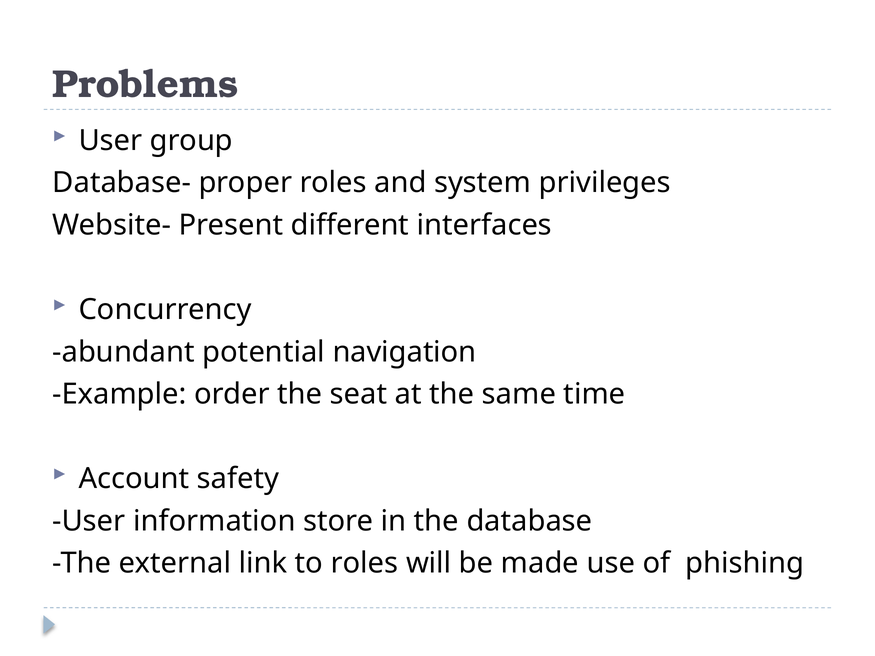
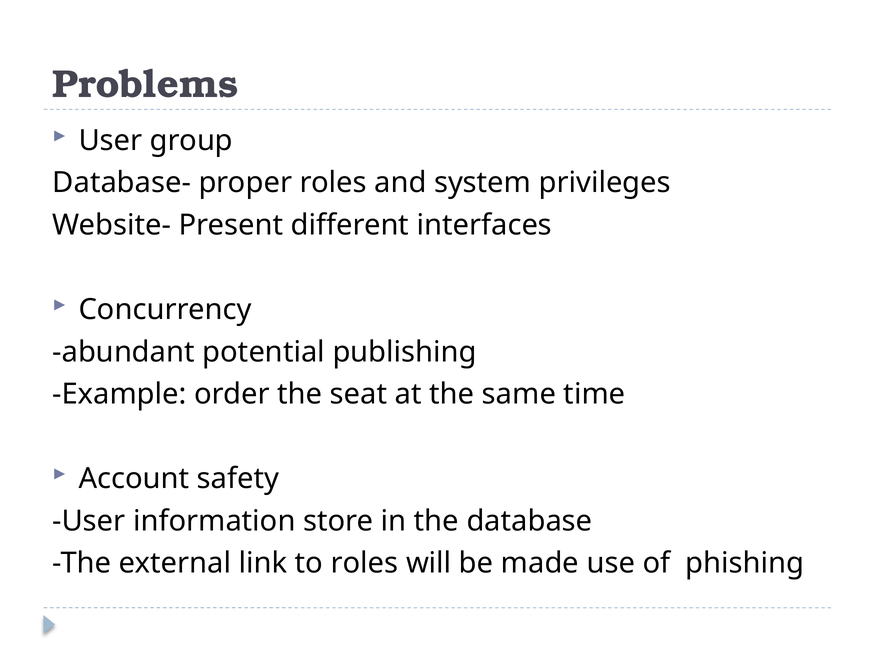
navigation: navigation -> publishing
